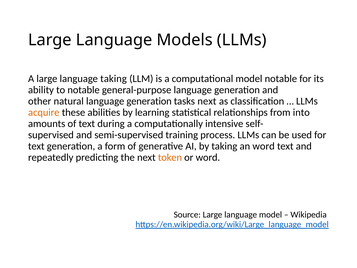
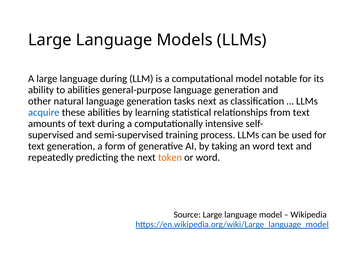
language taking: taking -> during
to notable: notable -> abilities
acquire colour: orange -> blue
from into: into -> text
